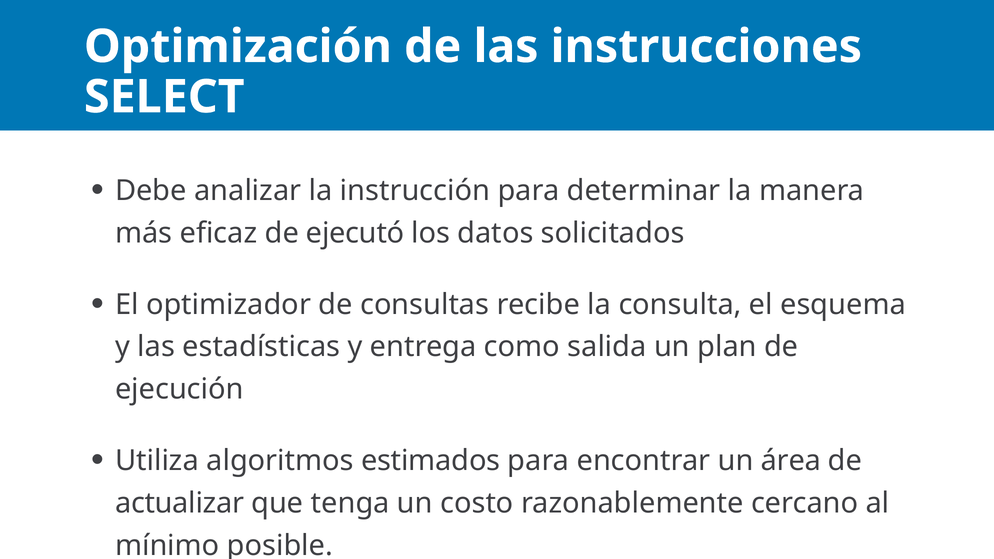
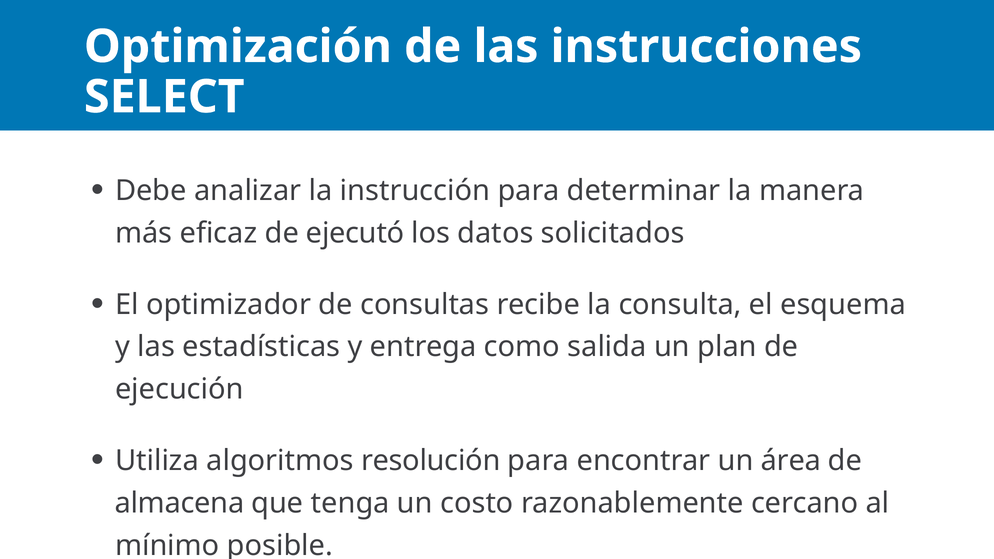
estimados: estimados -> resolución
actualizar: actualizar -> almacena
